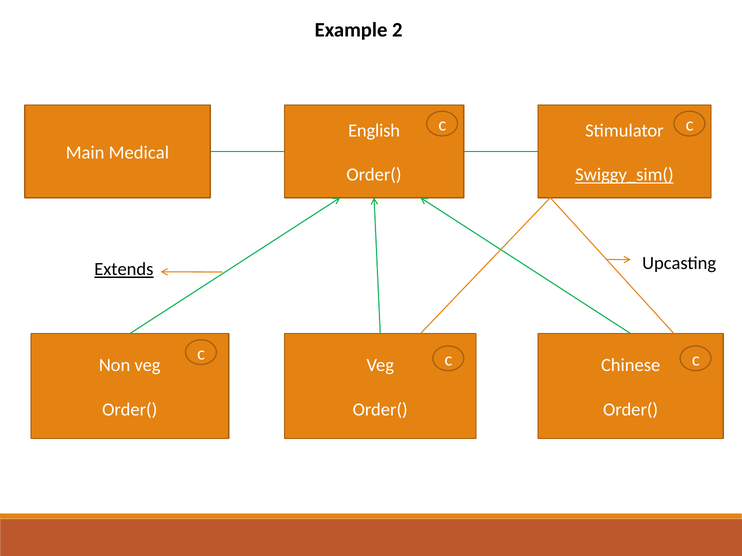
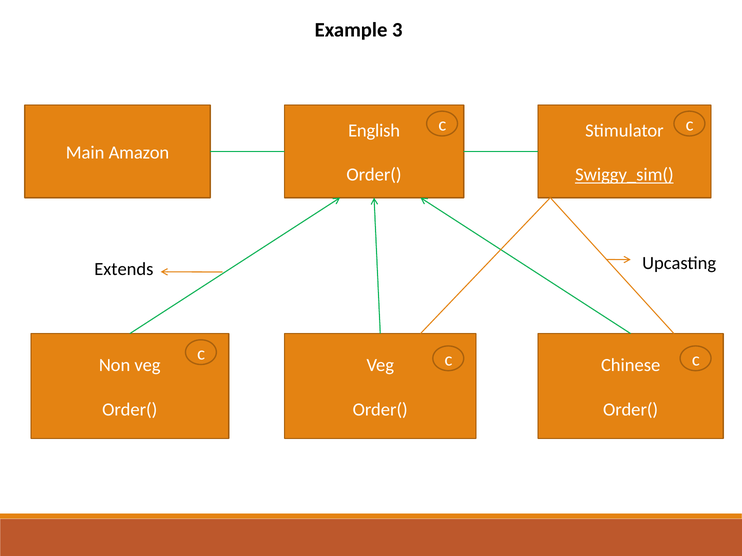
2: 2 -> 3
Medical: Medical -> Amazon
Extends underline: present -> none
